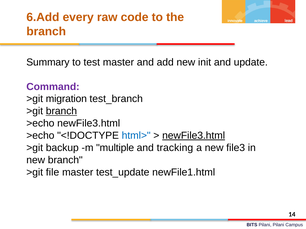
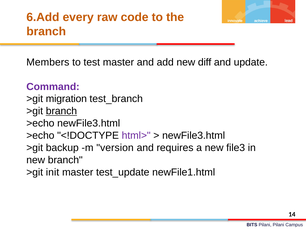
Summary: Summary -> Members
init: init -> diff
html> colour: blue -> purple
newFile3.html at (194, 136) underline: present -> none
multiple: multiple -> version
tracking: tracking -> requires
file: file -> init
